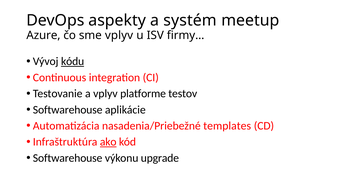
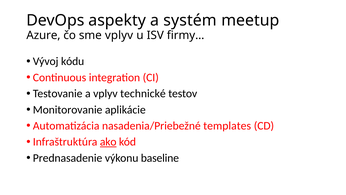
kódu underline: present -> none
platforme: platforme -> technické
Softwarehouse at (68, 110): Softwarehouse -> Monitorovanie
Softwarehouse at (68, 158): Softwarehouse -> Prednasadenie
upgrade: upgrade -> baseline
